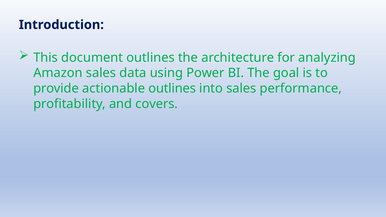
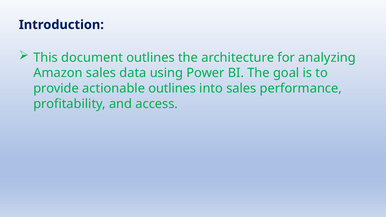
covers: covers -> access
